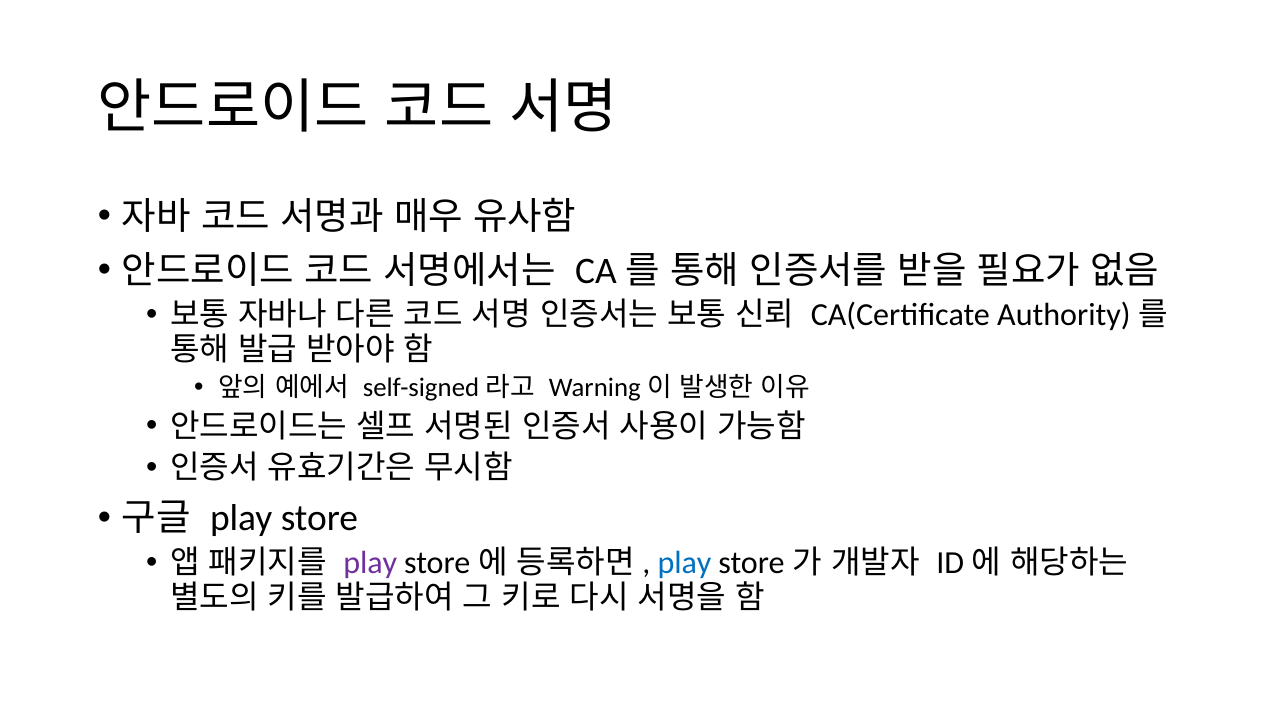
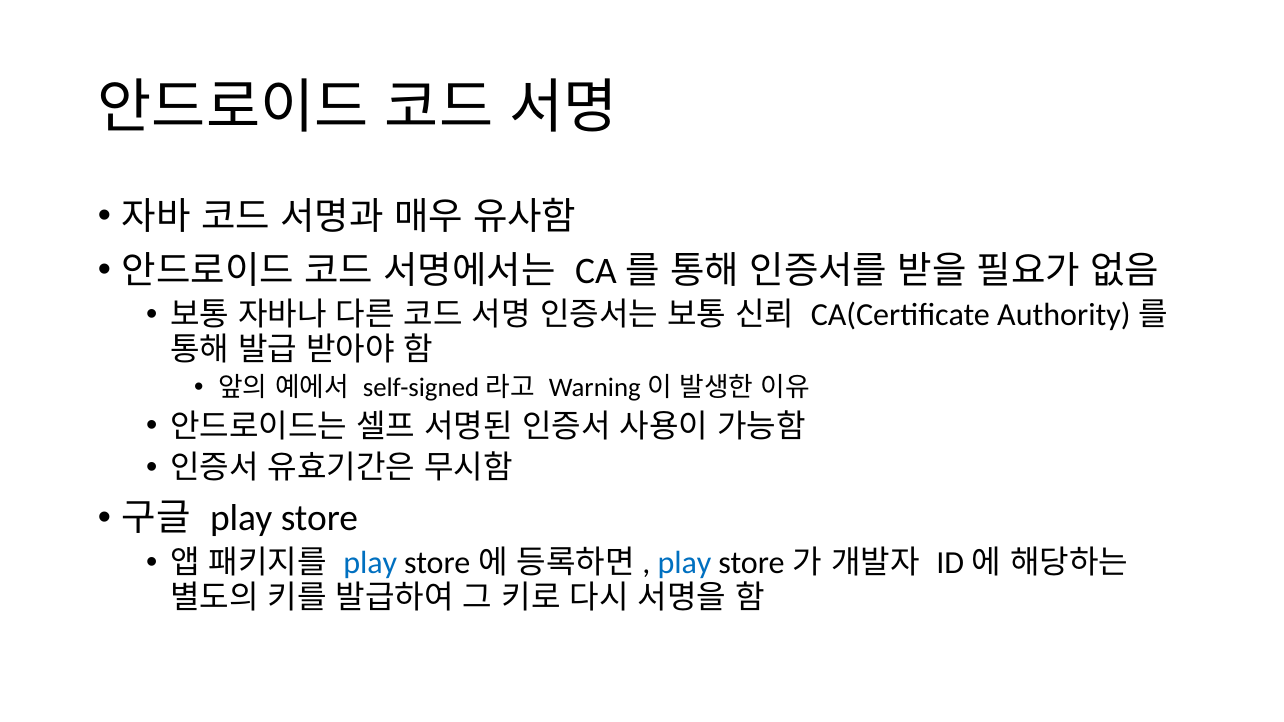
play at (370, 563) colour: purple -> blue
